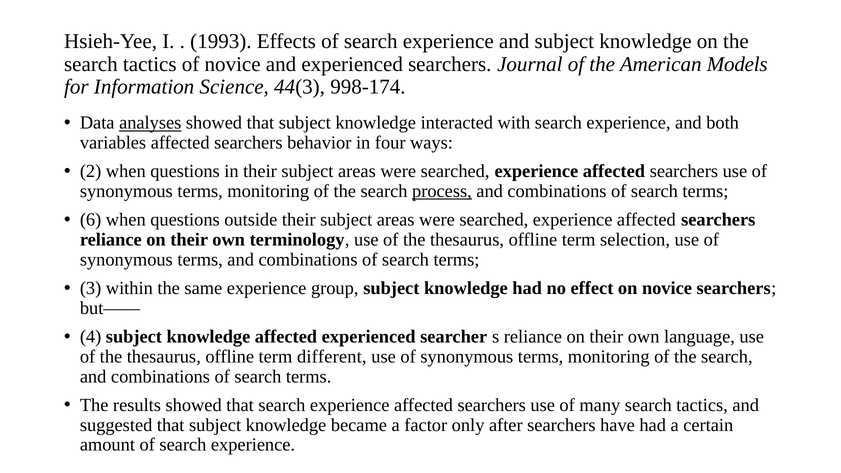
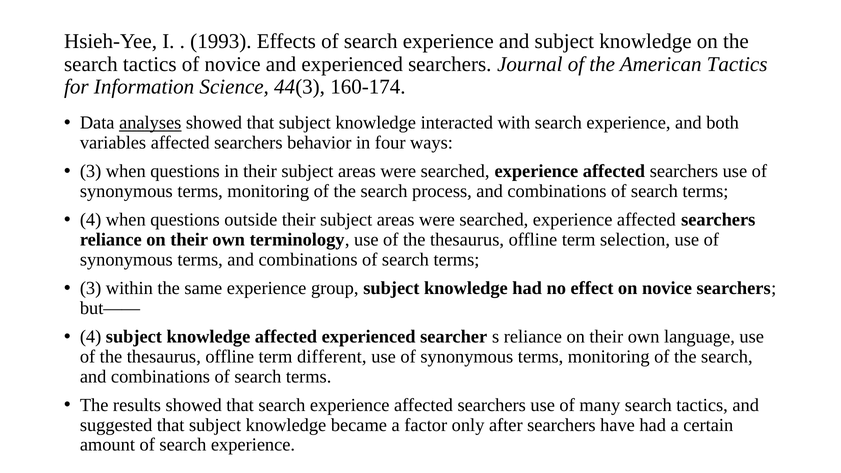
American Models: Models -> Tactics
998-174: 998-174 -> 160-174
2 at (91, 171): 2 -> 3
process underline: present -> none
6 at (91, 220): 6 -> 4
